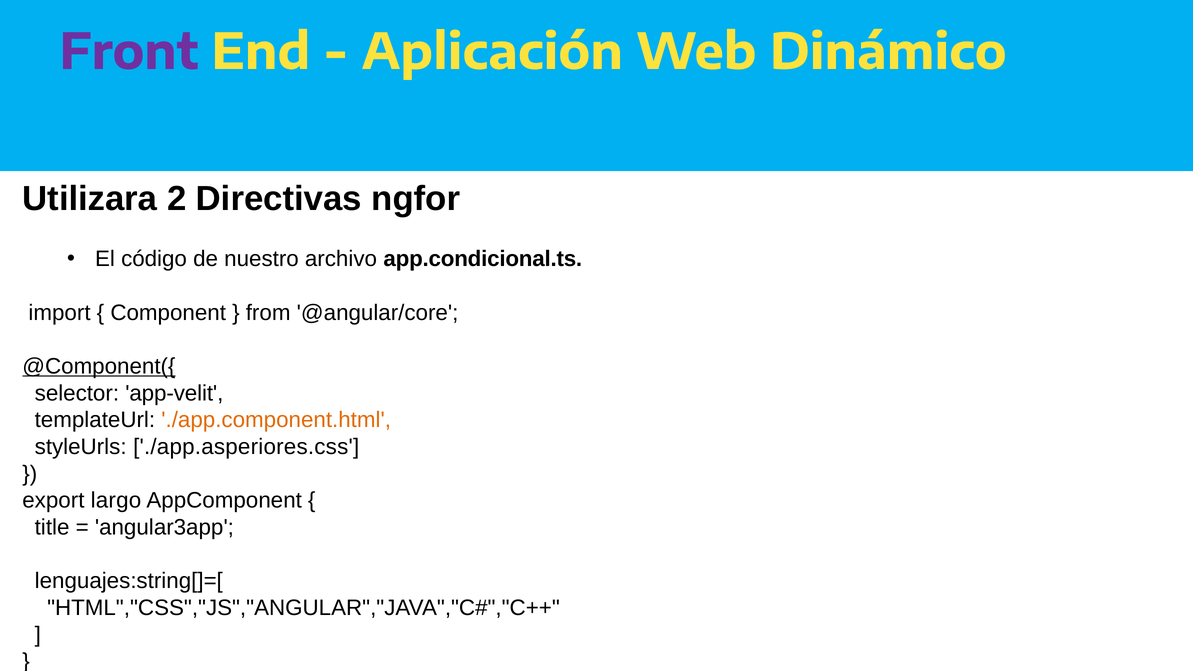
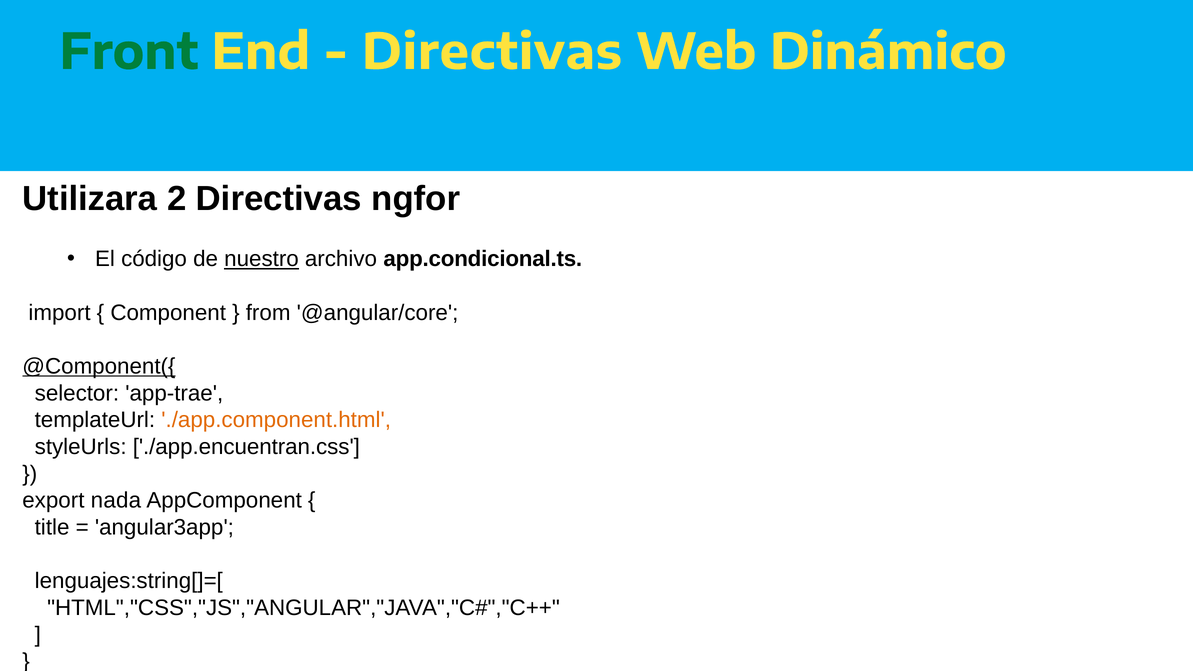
Front colour: purple -> green
Aplicación at (492, 53): Aplicación -> Directivas
nuestro underline: none -> present
app-velit: app-velit -> app-trae
./app.asperiores.css: ./app.asperiores.css -> ./app.encuentran.css
largo: largo -> nada
